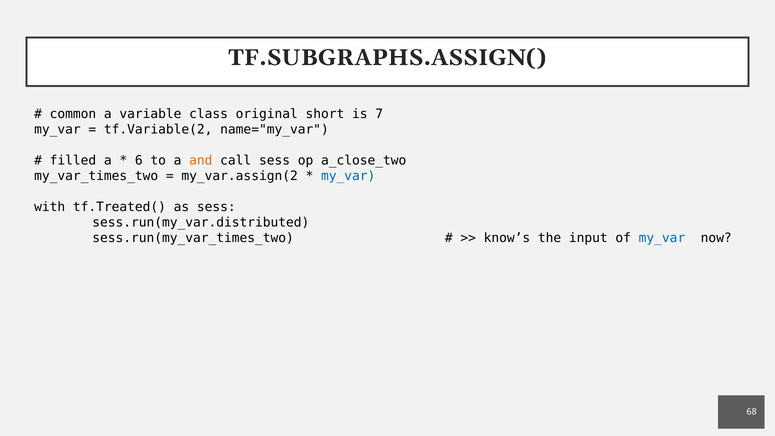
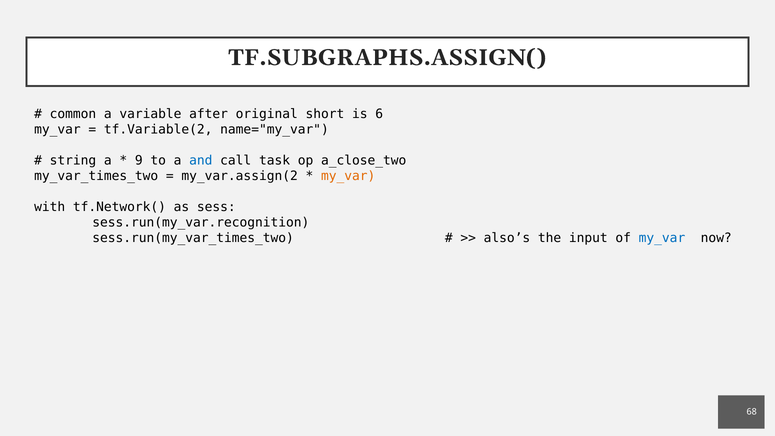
class: class -> after
7: 7 -> 6
filled: filled -> string
6: 6 -> 9
and colour: orange -> blue
call sess: sess -> task
my_var at (348, 176) colour: blue -> orange
tf.Treated(: tf.Treated( -> tf.Network(
sess.run(my_var.distributed: sess.run(my_var.distributed -> sess.run(my_var.recognition
know’s: know’s -> also’s
